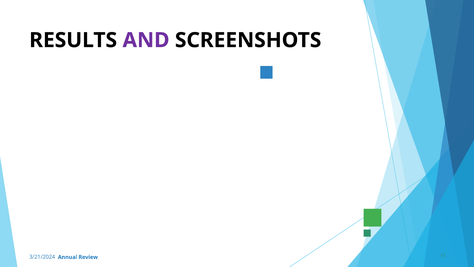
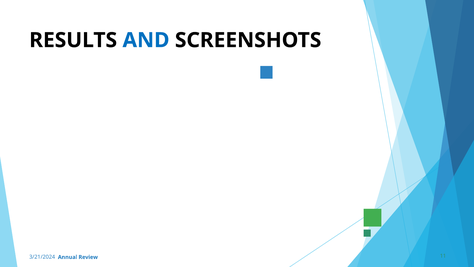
AND colour: purple -> blue
